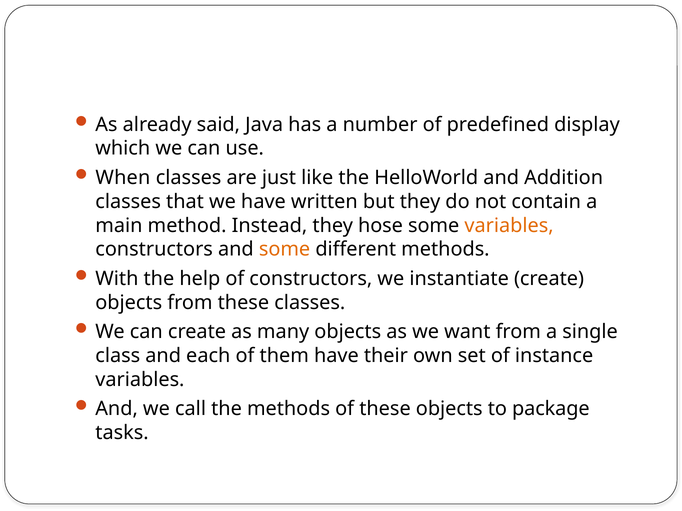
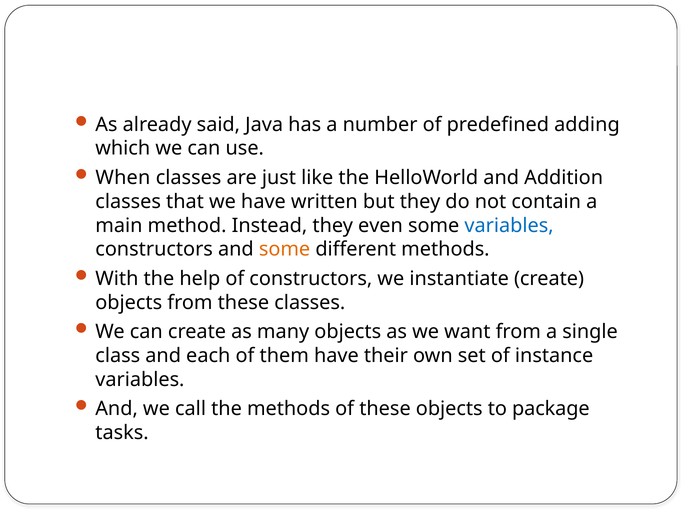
display: display -> adding
hose: hose -> even
variables at (509, 226) colour: orange -> blue
